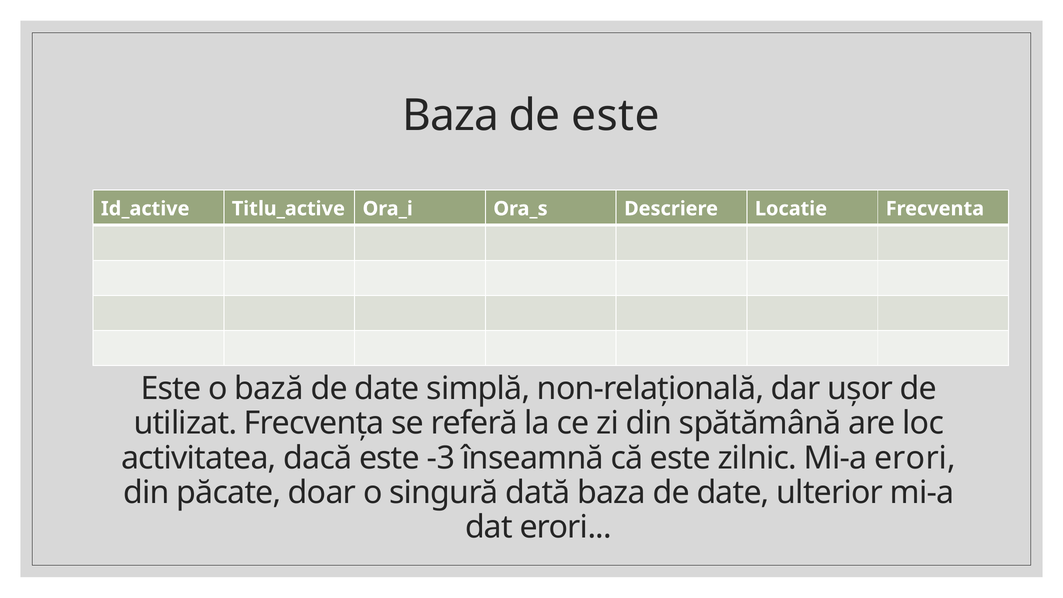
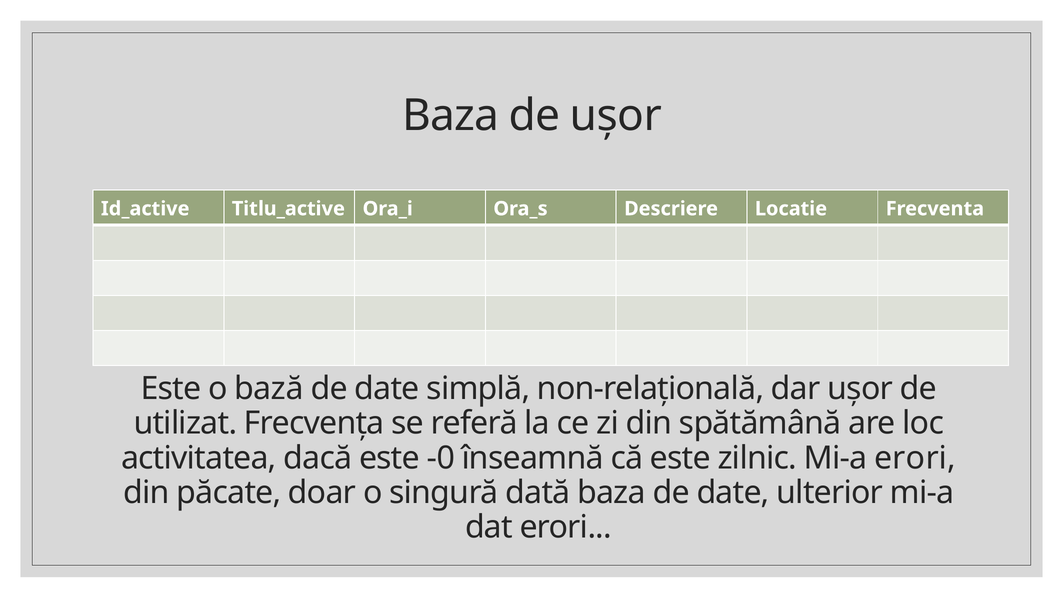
de este: este -> uşor
-3: -3 -> -0
